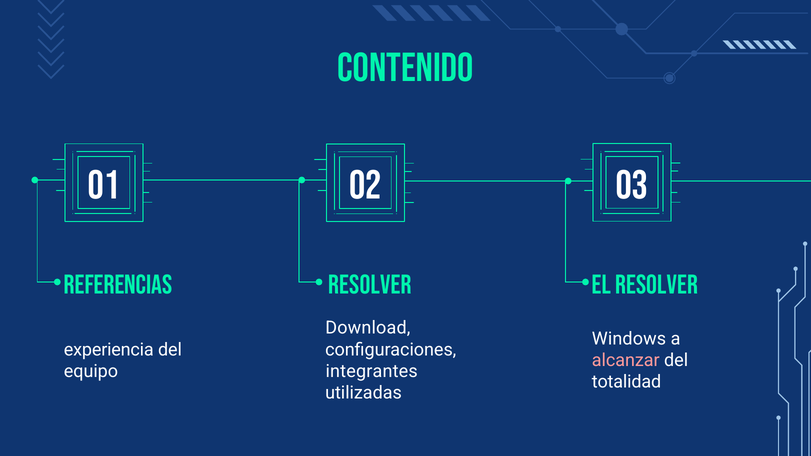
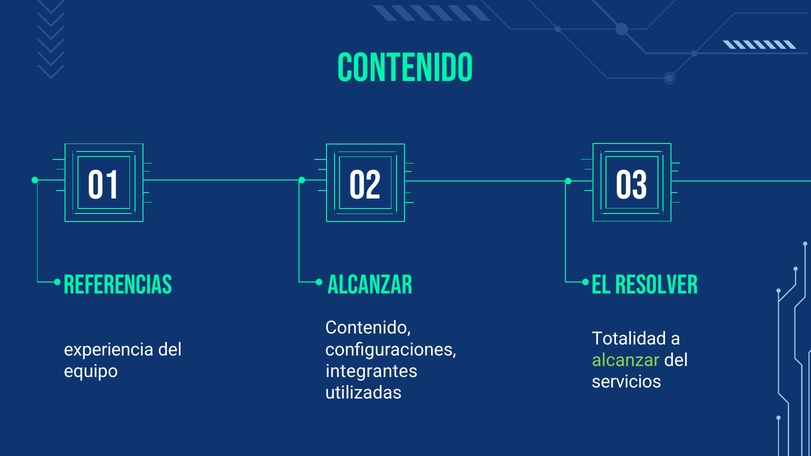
RESOLVER at (370, 285): RESOLVER -> ALCANZAR
Download at (368, 328): Download -> Contenido
Windows: Windows -> Totalidad
alcanzar at (626, 361) colour: pink -> light green
totalidad: totalidad -> servicios
